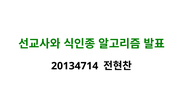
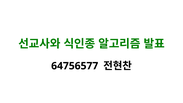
20134714: 20134714 -> 64756577
